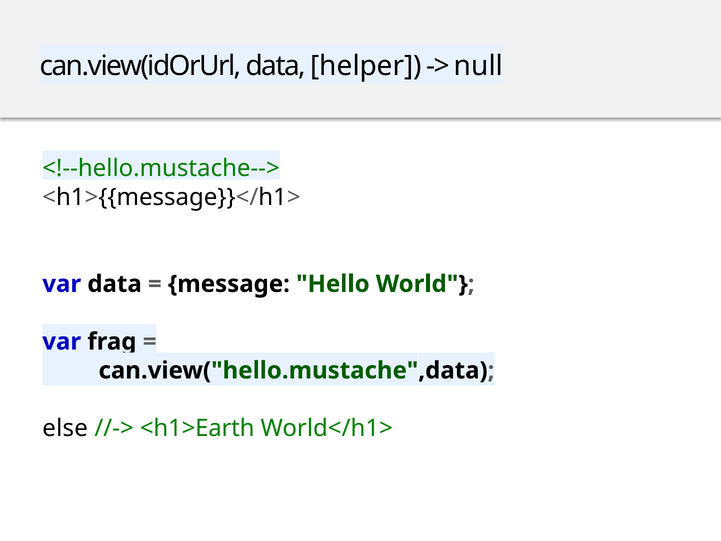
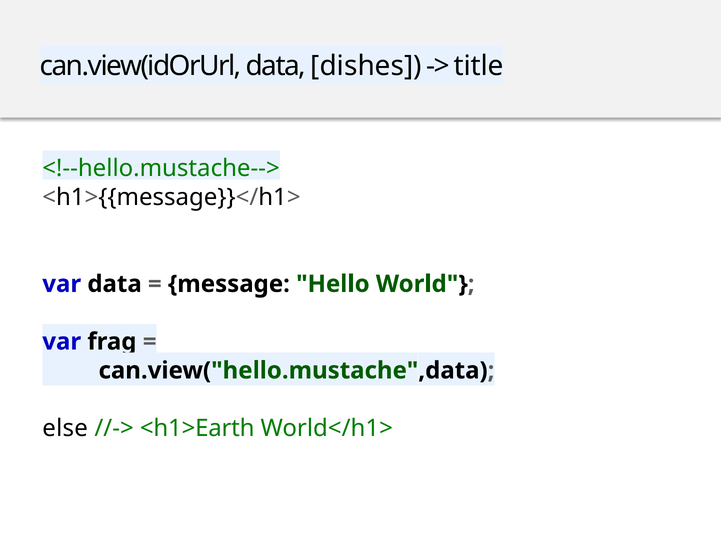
helper: helper -> dishes
null: null -> title
